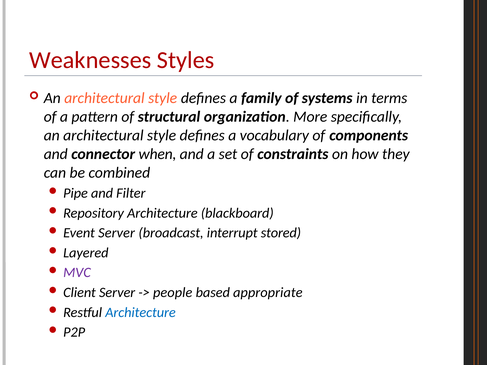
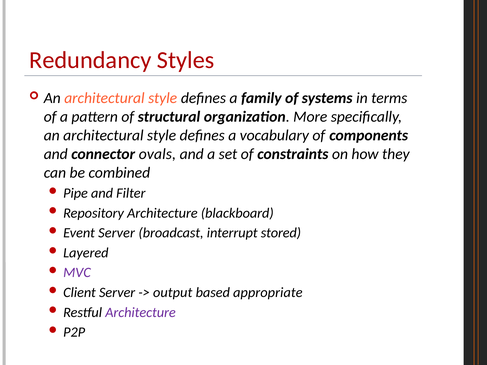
Weaknesses: Weaknesses -> Redundancy
when: when -> ovals
people: people -> output
Architecture at (141, 313) colour: blue -> purple
